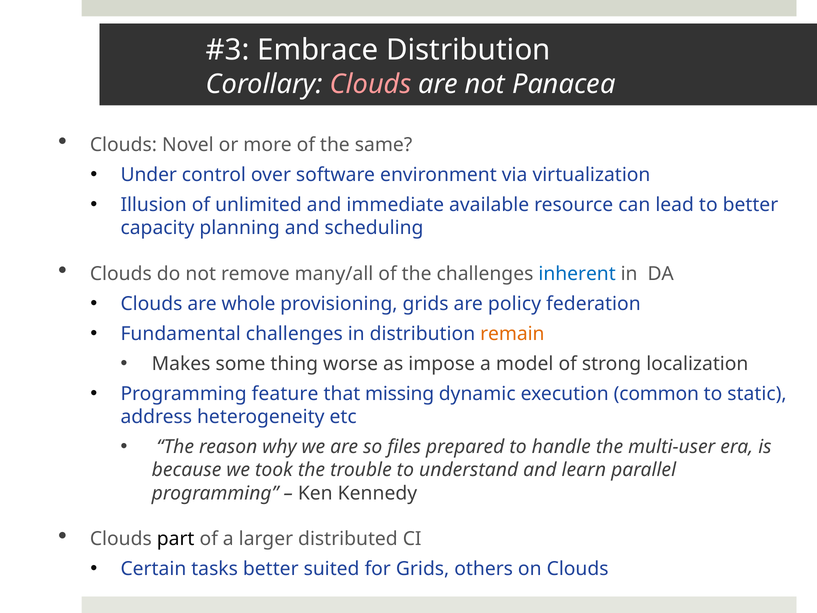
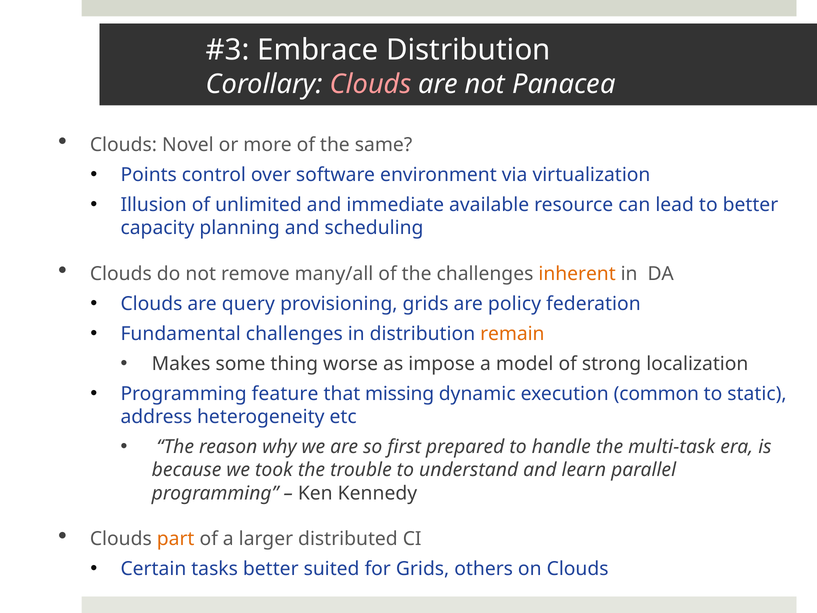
Under: Under -> Points
inherent colour: blue -> orange
whole: whole -> query
files: files -> first
multi-user: multi-user -> multi-task
part colour: black -> orange
